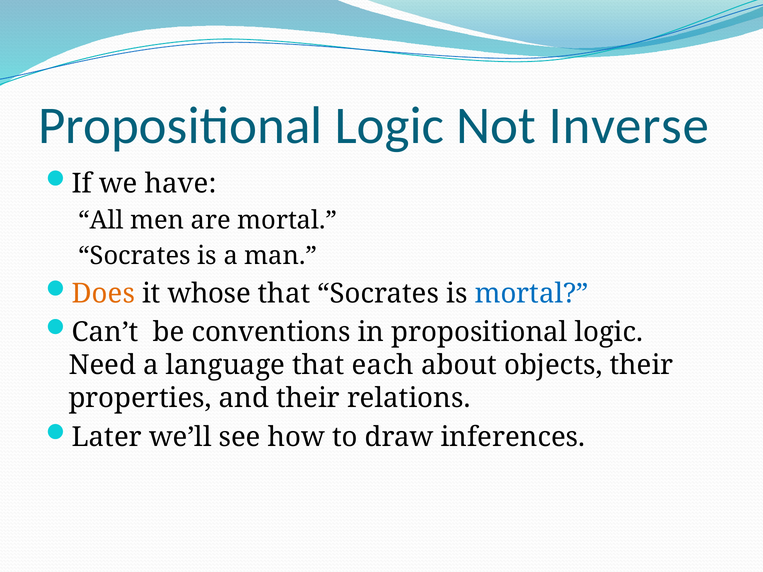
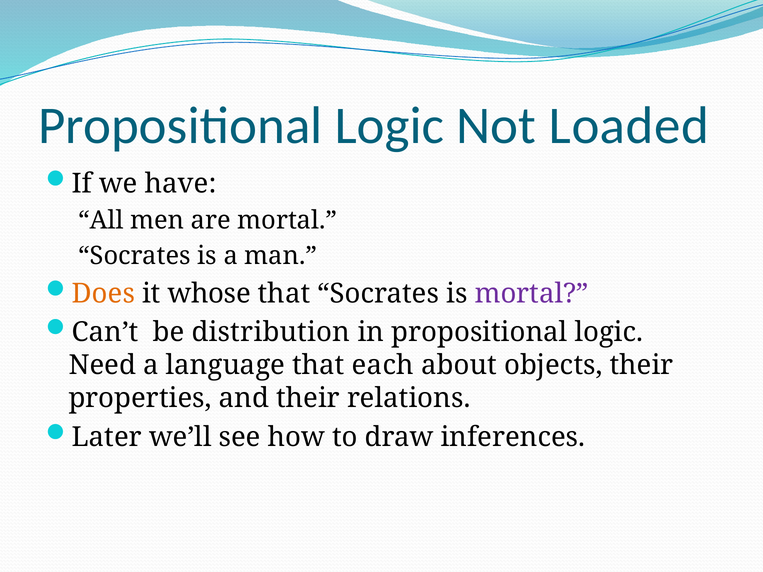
Inverse: Inverse -> Loaded
mortal at (532, 294) colour: blue -> purple
conventions: conventions -> distribution
